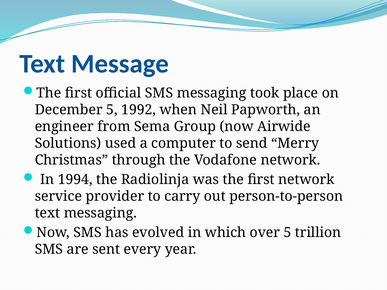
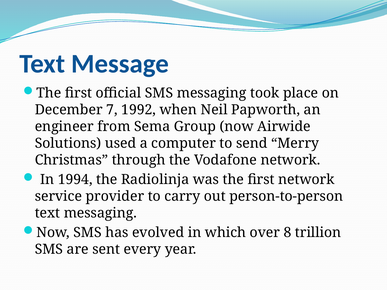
December 5: 5 -> 7
over 5: 5 -> 8
